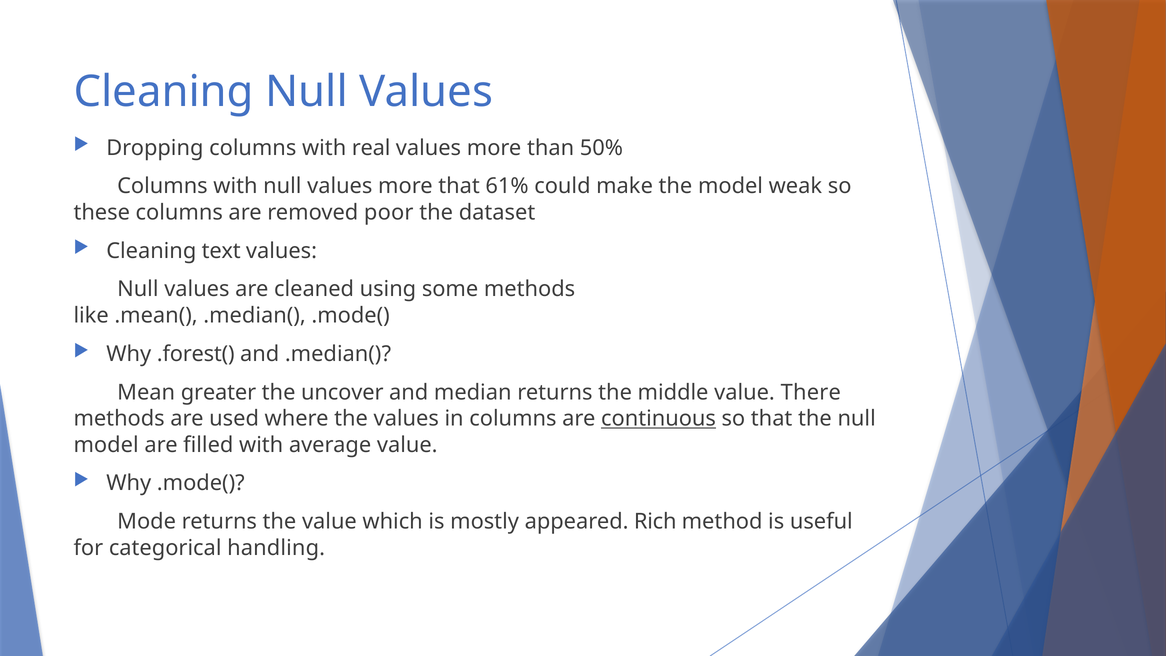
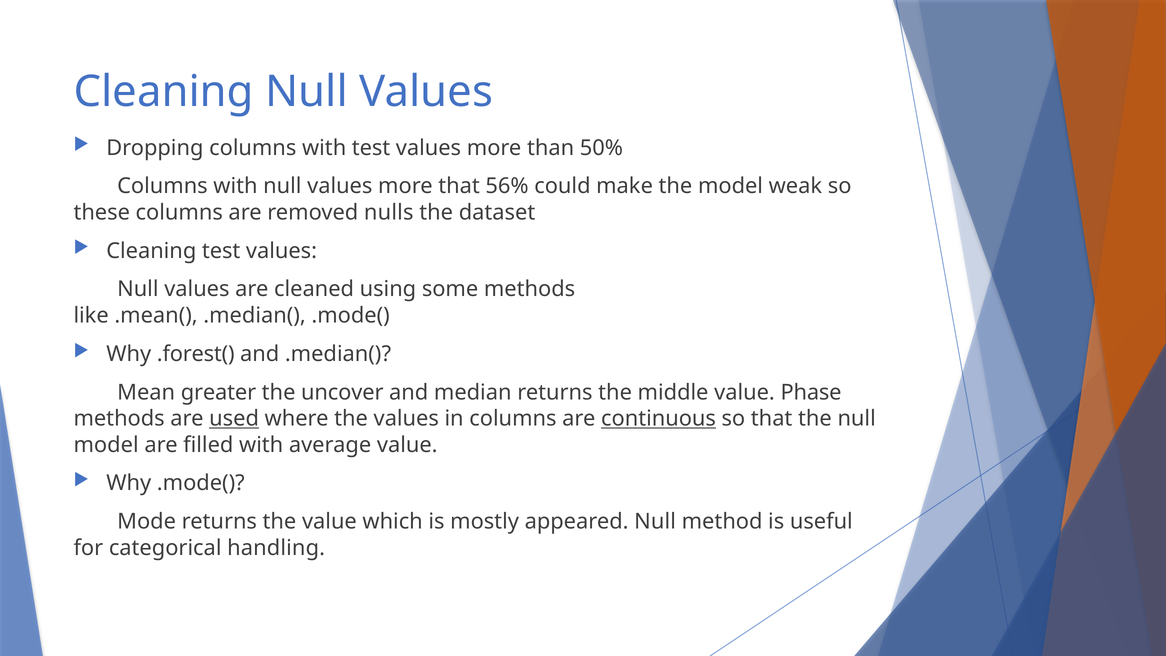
with real: real -> test
61%: 61% -> 56%
poor: poor -> nulls
Cleaning text: text -> test
There: There -> Phase
used underline: none -> present
appeared Rich: Rich -> Null
